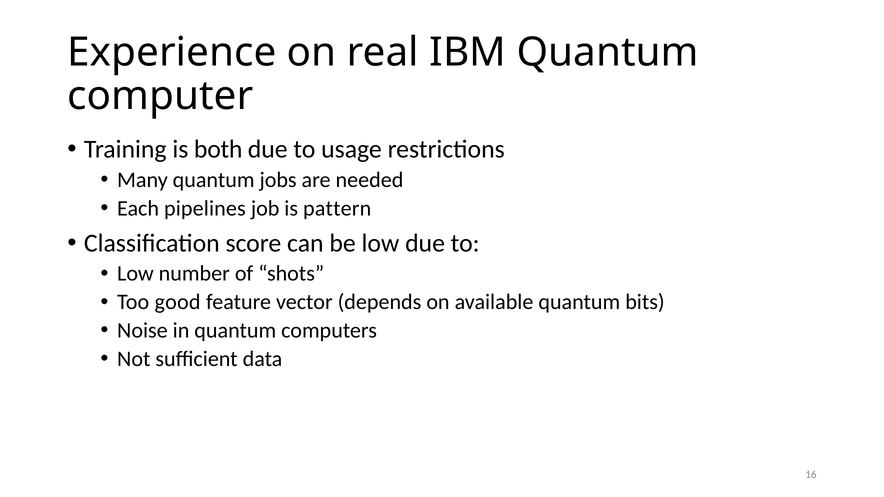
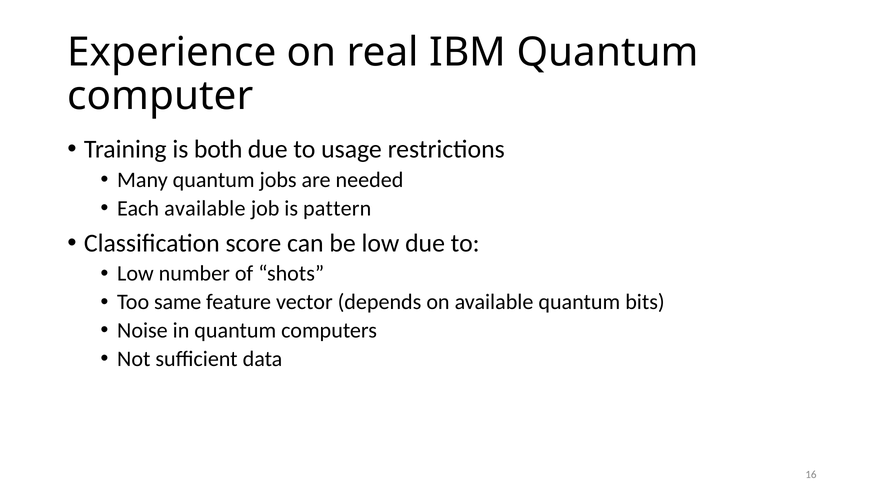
Each pipelines: pipelines -> available
good: good -> same
